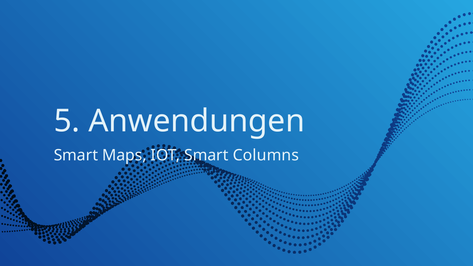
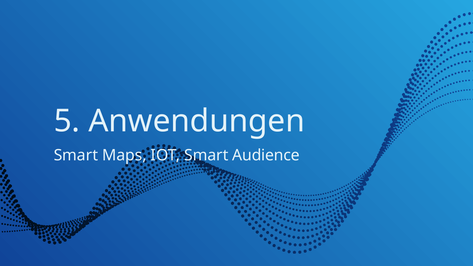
Columns: Columns -> Audience
